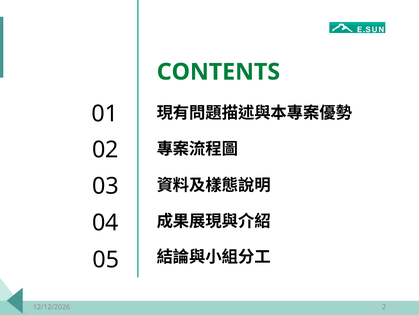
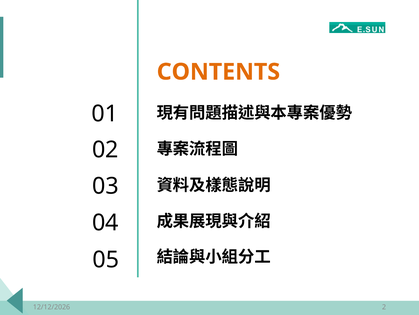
CONTENTS colour: green -> orange
